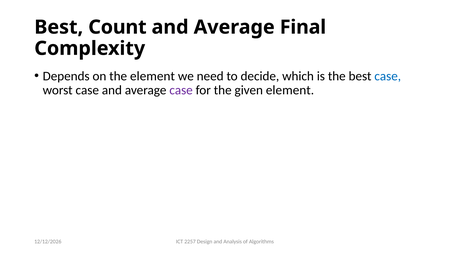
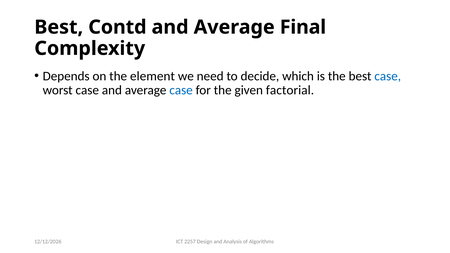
Count: Count -> Contd
case at (181, 90) colour: purple -> blue
given element: element -> factorial
